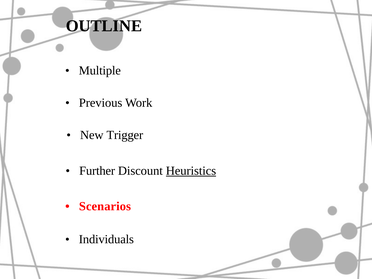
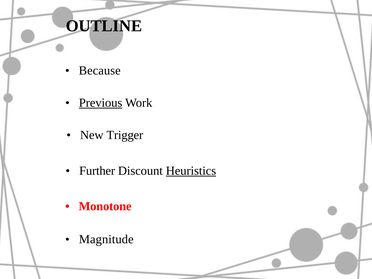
Multiple: Multiple -> Because
Previous underline: none -> present
Scenarios: Scenarios -> Monotone
Individuals: Individuals -> Magnitude
